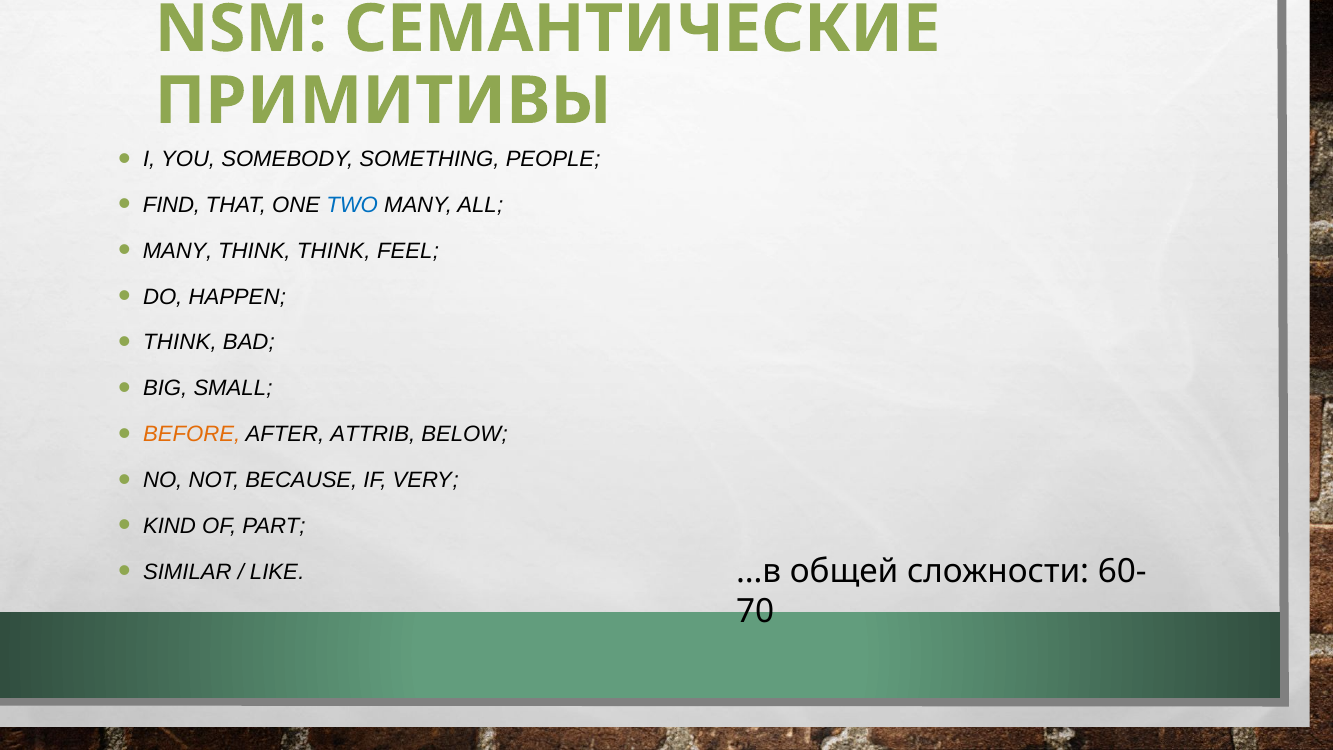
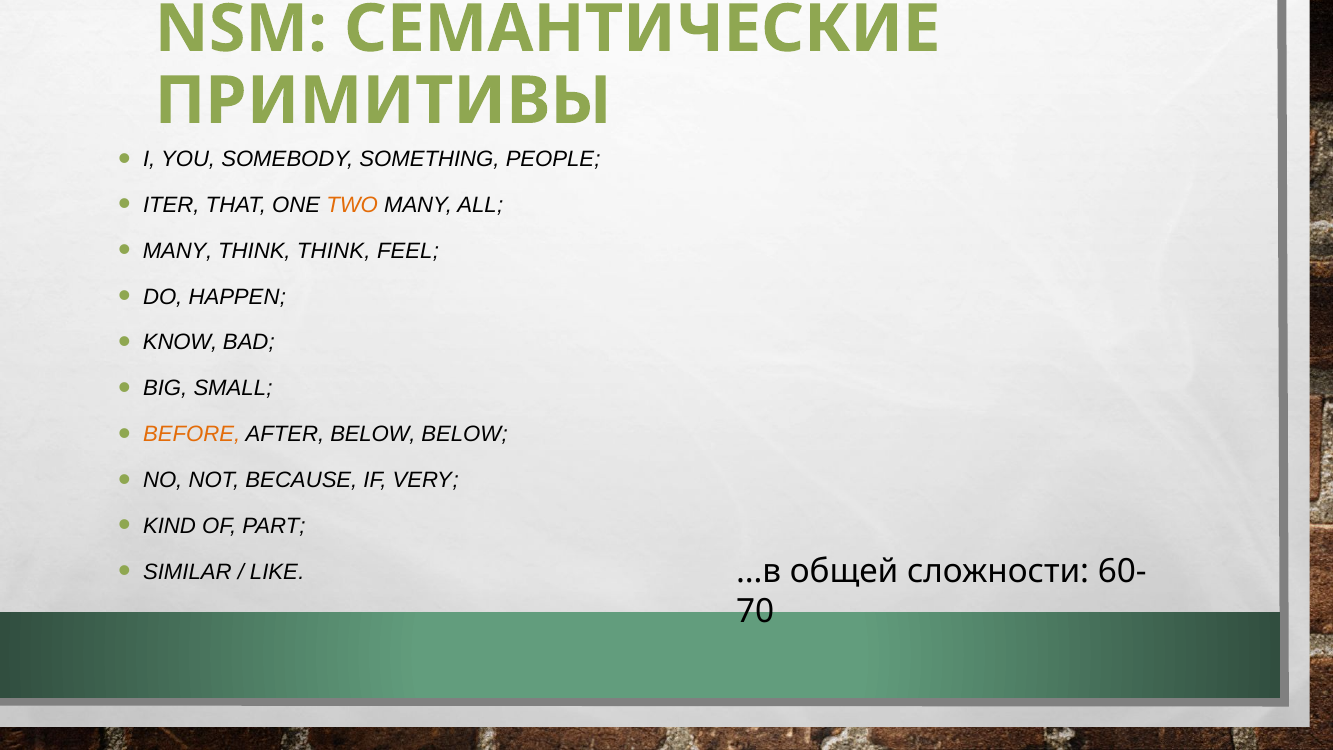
FIND: FIND -> ITER
TWO colour: blue -> orange
THINK at (180, 343): THINK -> KNOW
AFTER ATTRIB: ATTRIB -> BELOW
